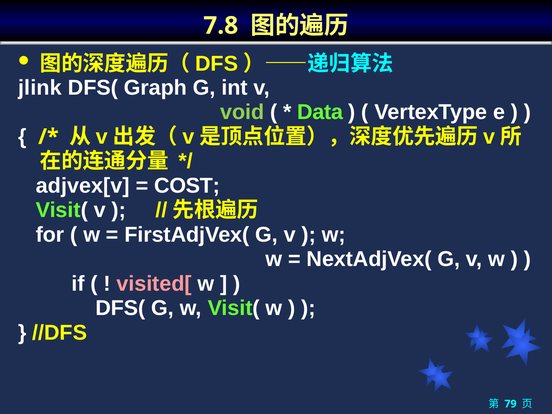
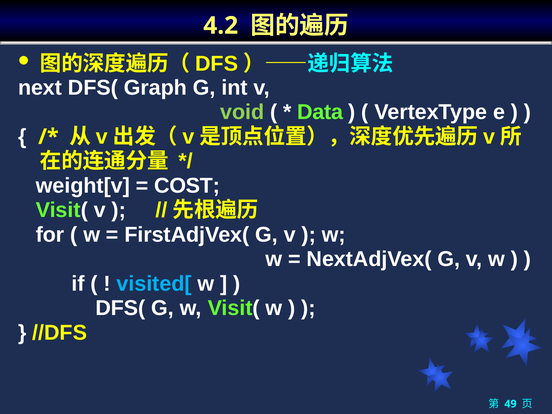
7.8: 7.8 -> 4.2
jlink: jlink -> next
adjvex[v: adjvex[v -> weight[v
visited[ colour: pink -> light blue
79: 79 -> 49
